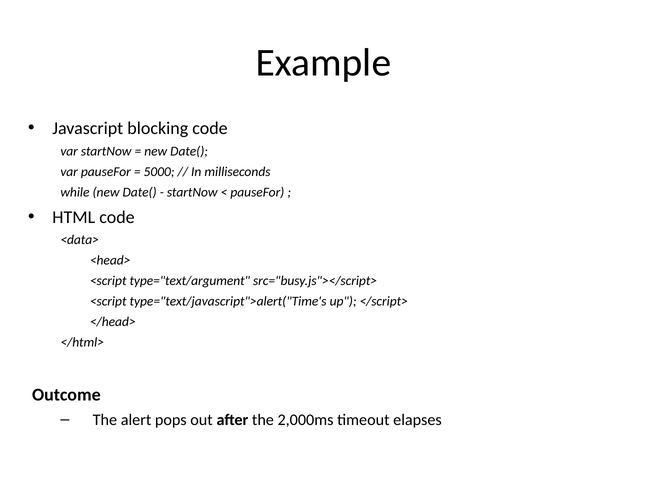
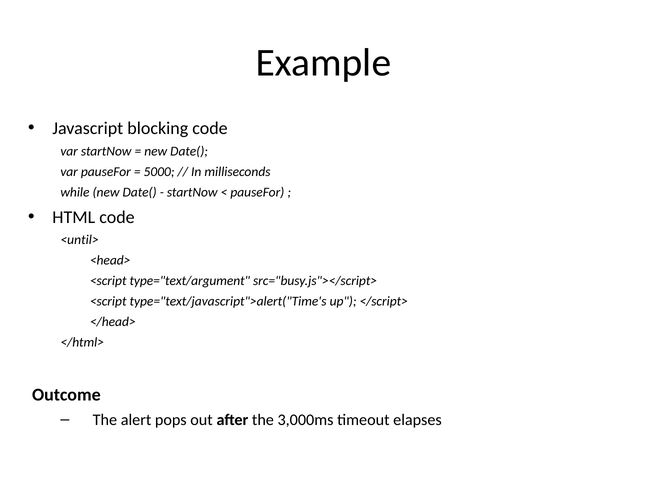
<data>: <data> -> <until>
2,000ms: 2,000ms -> 3,000ms
